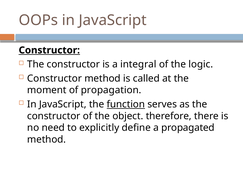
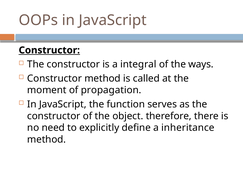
logic: logic -> ways
function underline: present -> none
propagated: propagated -> inheritance
